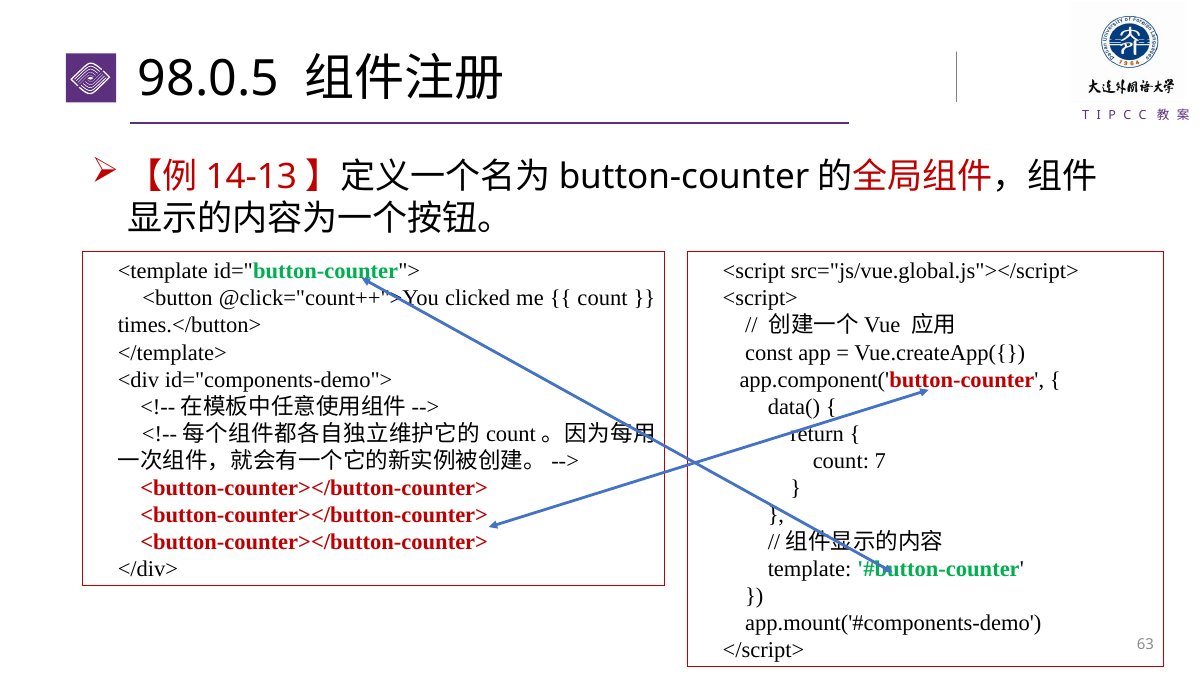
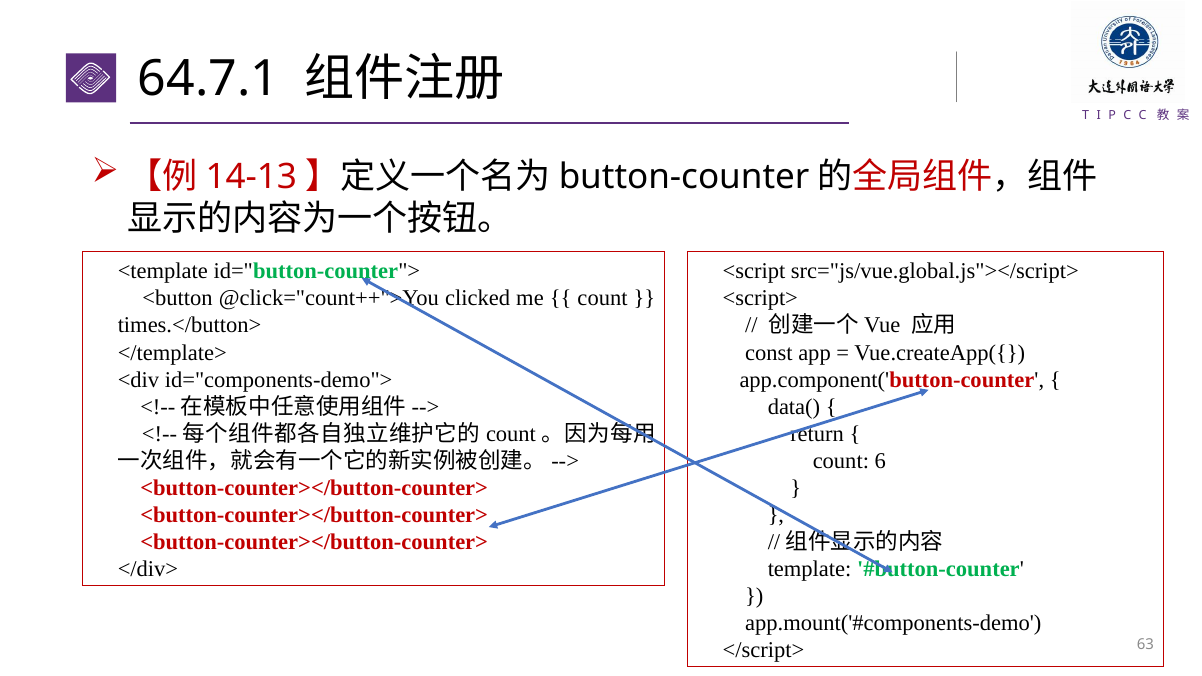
98.0.5: 98.0.5 -> 64.7.1
7: 7 -> 6
